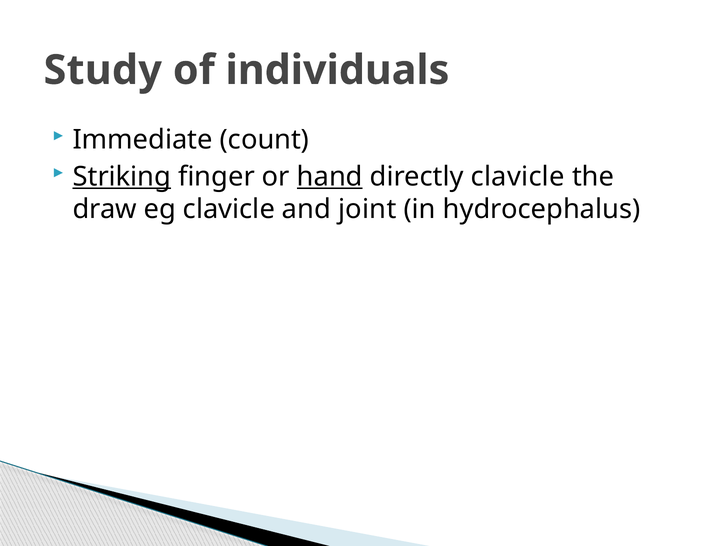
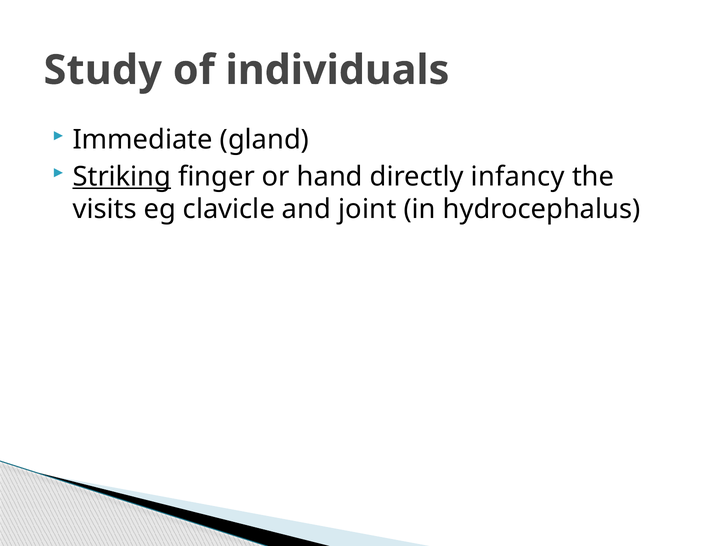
count: count -> gland
hand underline: present -> none
directly clavicle: clavicle -> infancy
draw: draw -> visits
